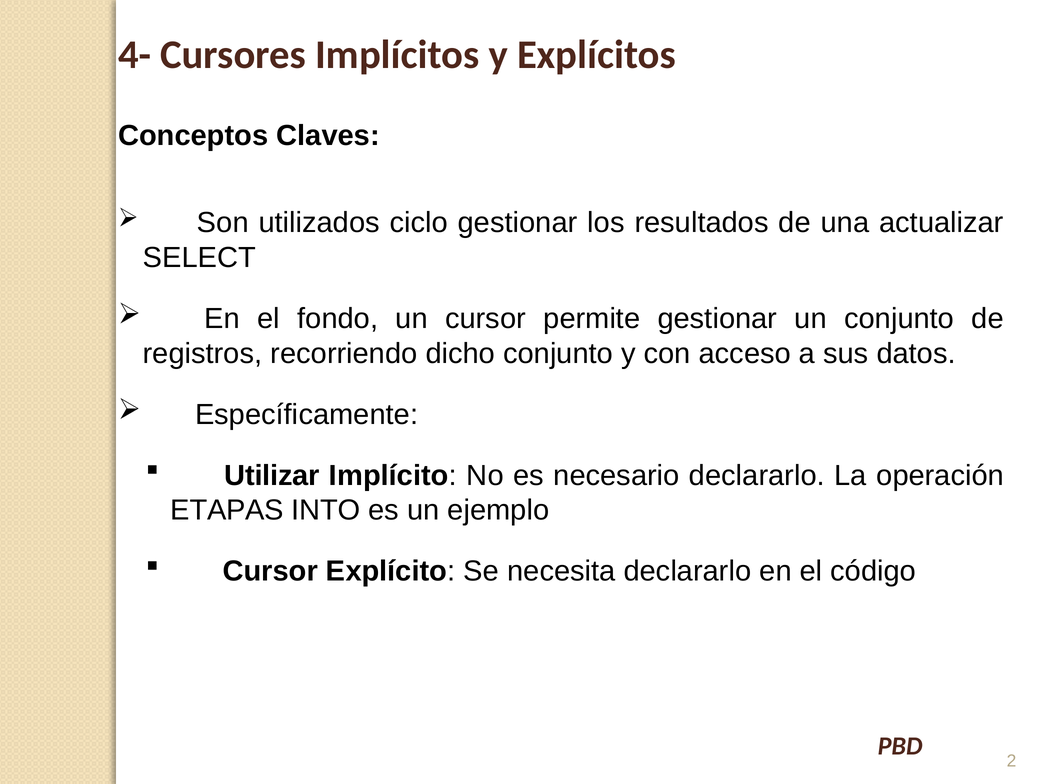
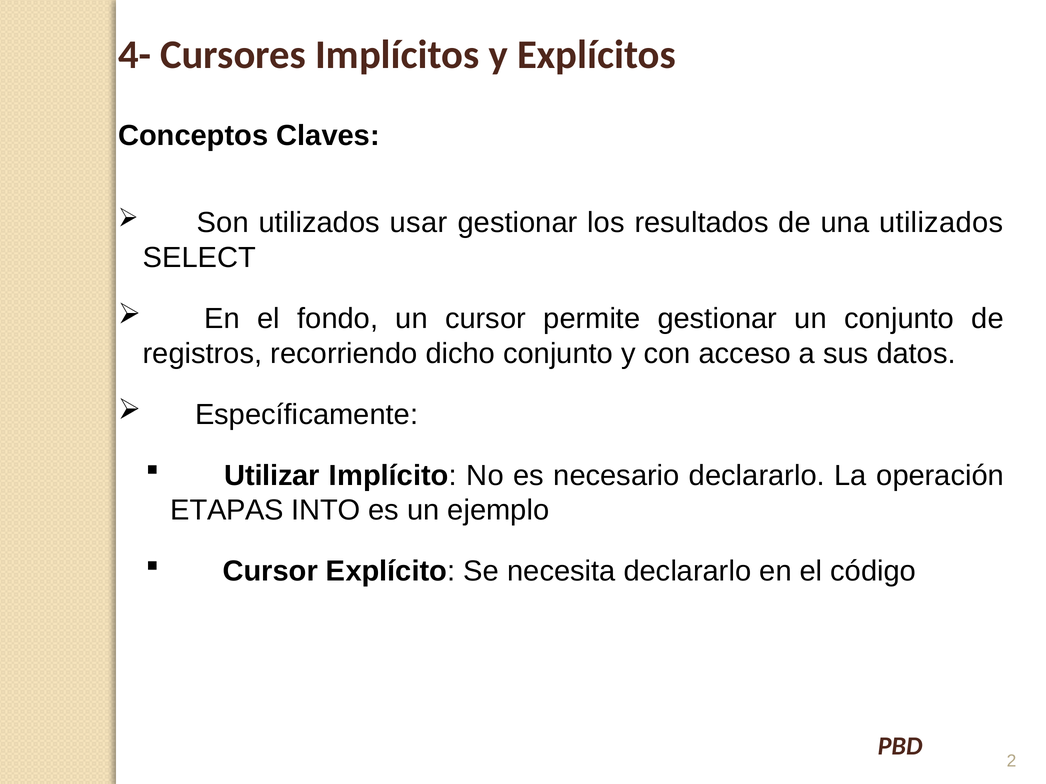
ciclo: ciclo -> usar
una actualizar: actualizar -> utilizados
